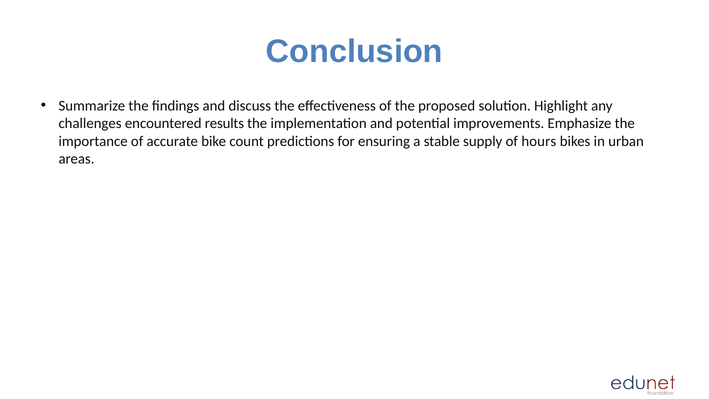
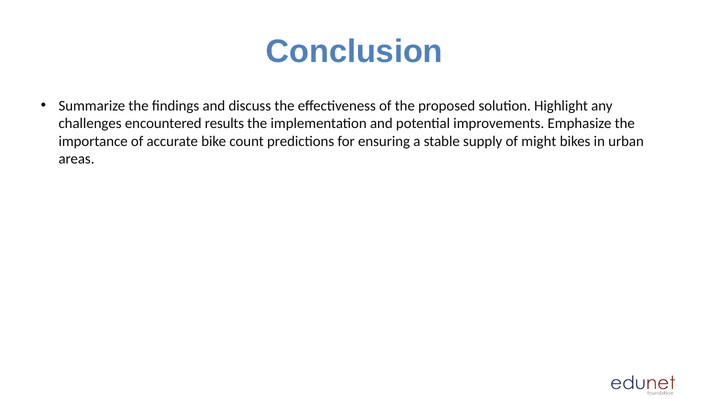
hours: hours -> might
